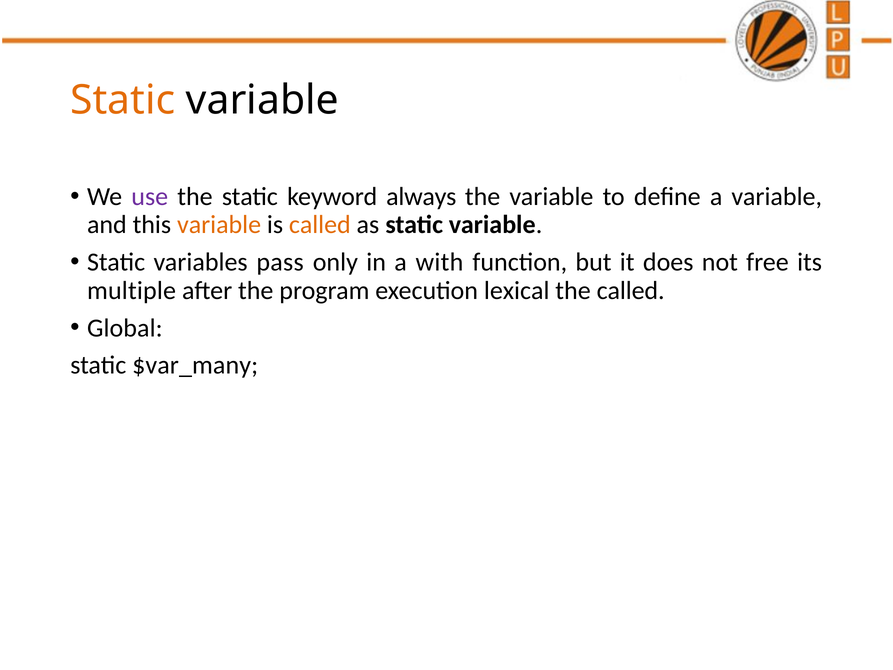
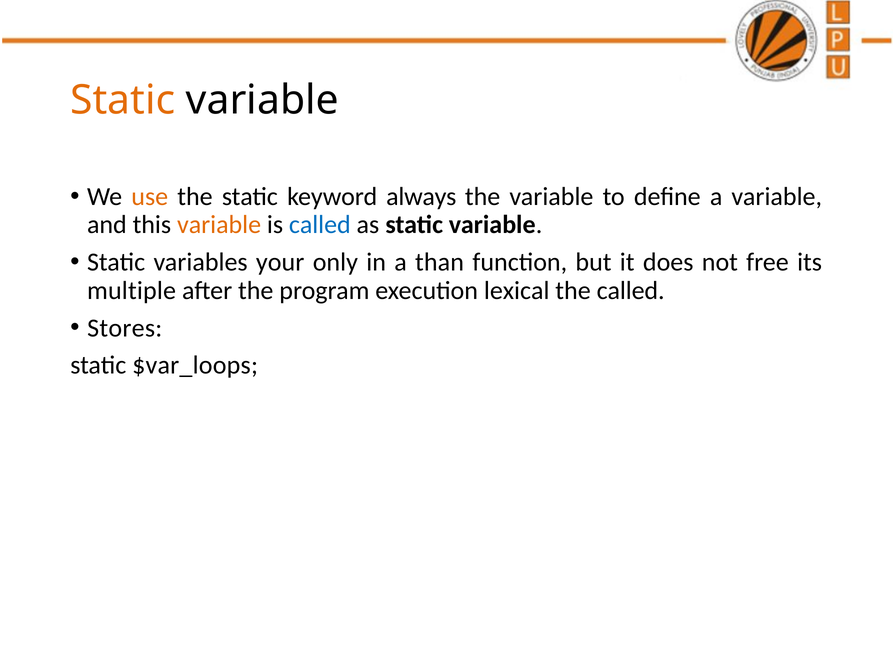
use colour: purple -> orange
called at (320, 225) colour: orange -> blue
pass: pass -> your
with: with -> than
Global: Global -> Stores
$var_many: $var_many -> $var_loops
